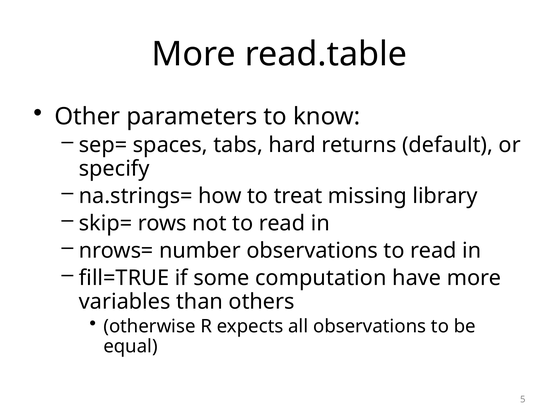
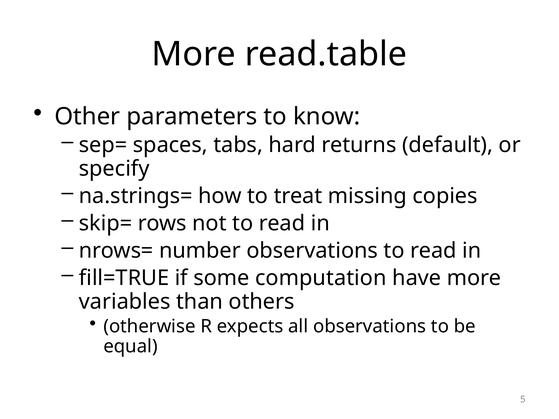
library: library -> copies
